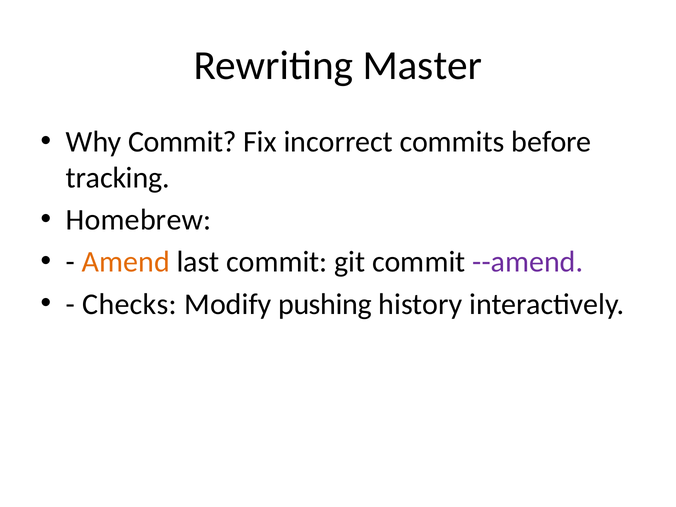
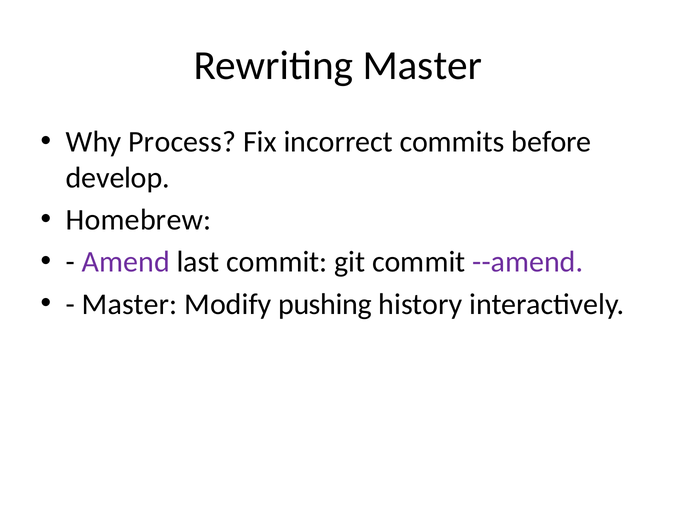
Why Commit: Commit -> Process
tracking: tracking -> develop
Amend colour: orange -> purple
Checks at (130, 304): Checks -> Master
